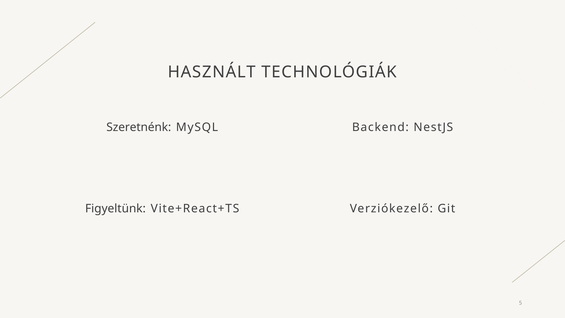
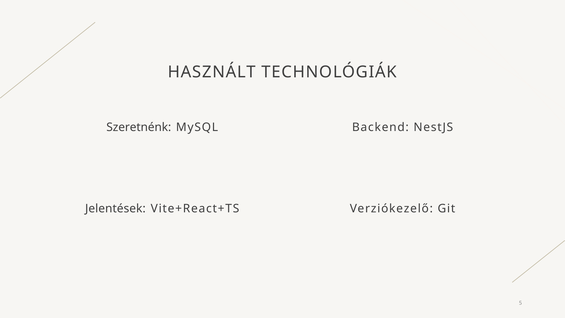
Figyeltünk: Figyeltünk -> Jelentések
